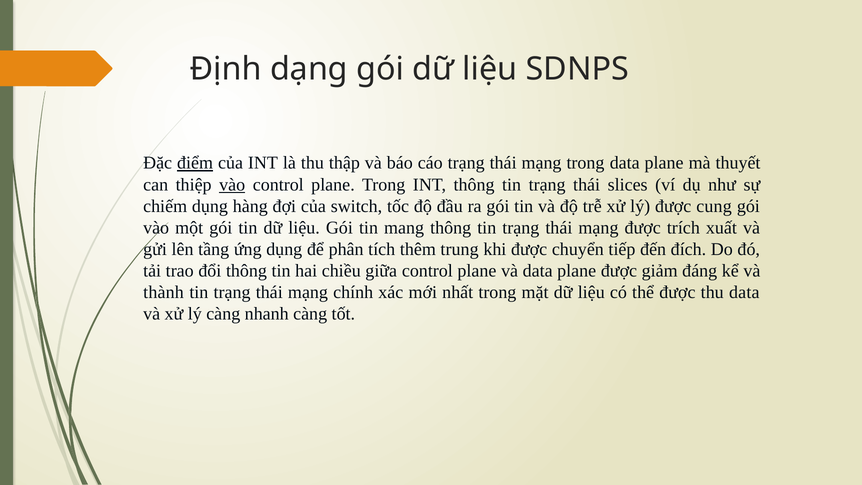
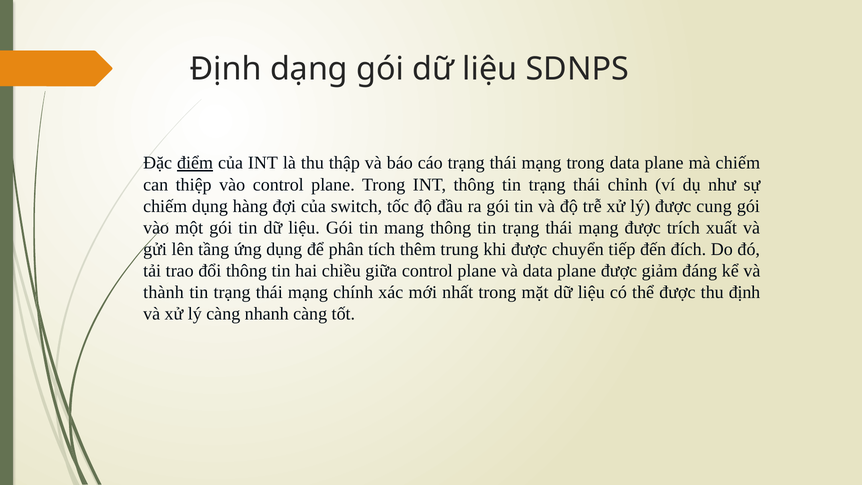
mà thuyết: thuyết -> chiếm
vào at (232, 185) underline: present -> none
slices: slices -> chỉnh
thu data: data -> định
